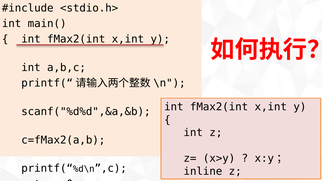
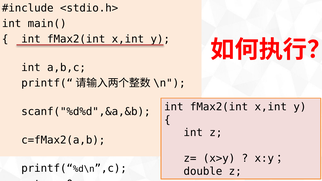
inline: inline -> double
